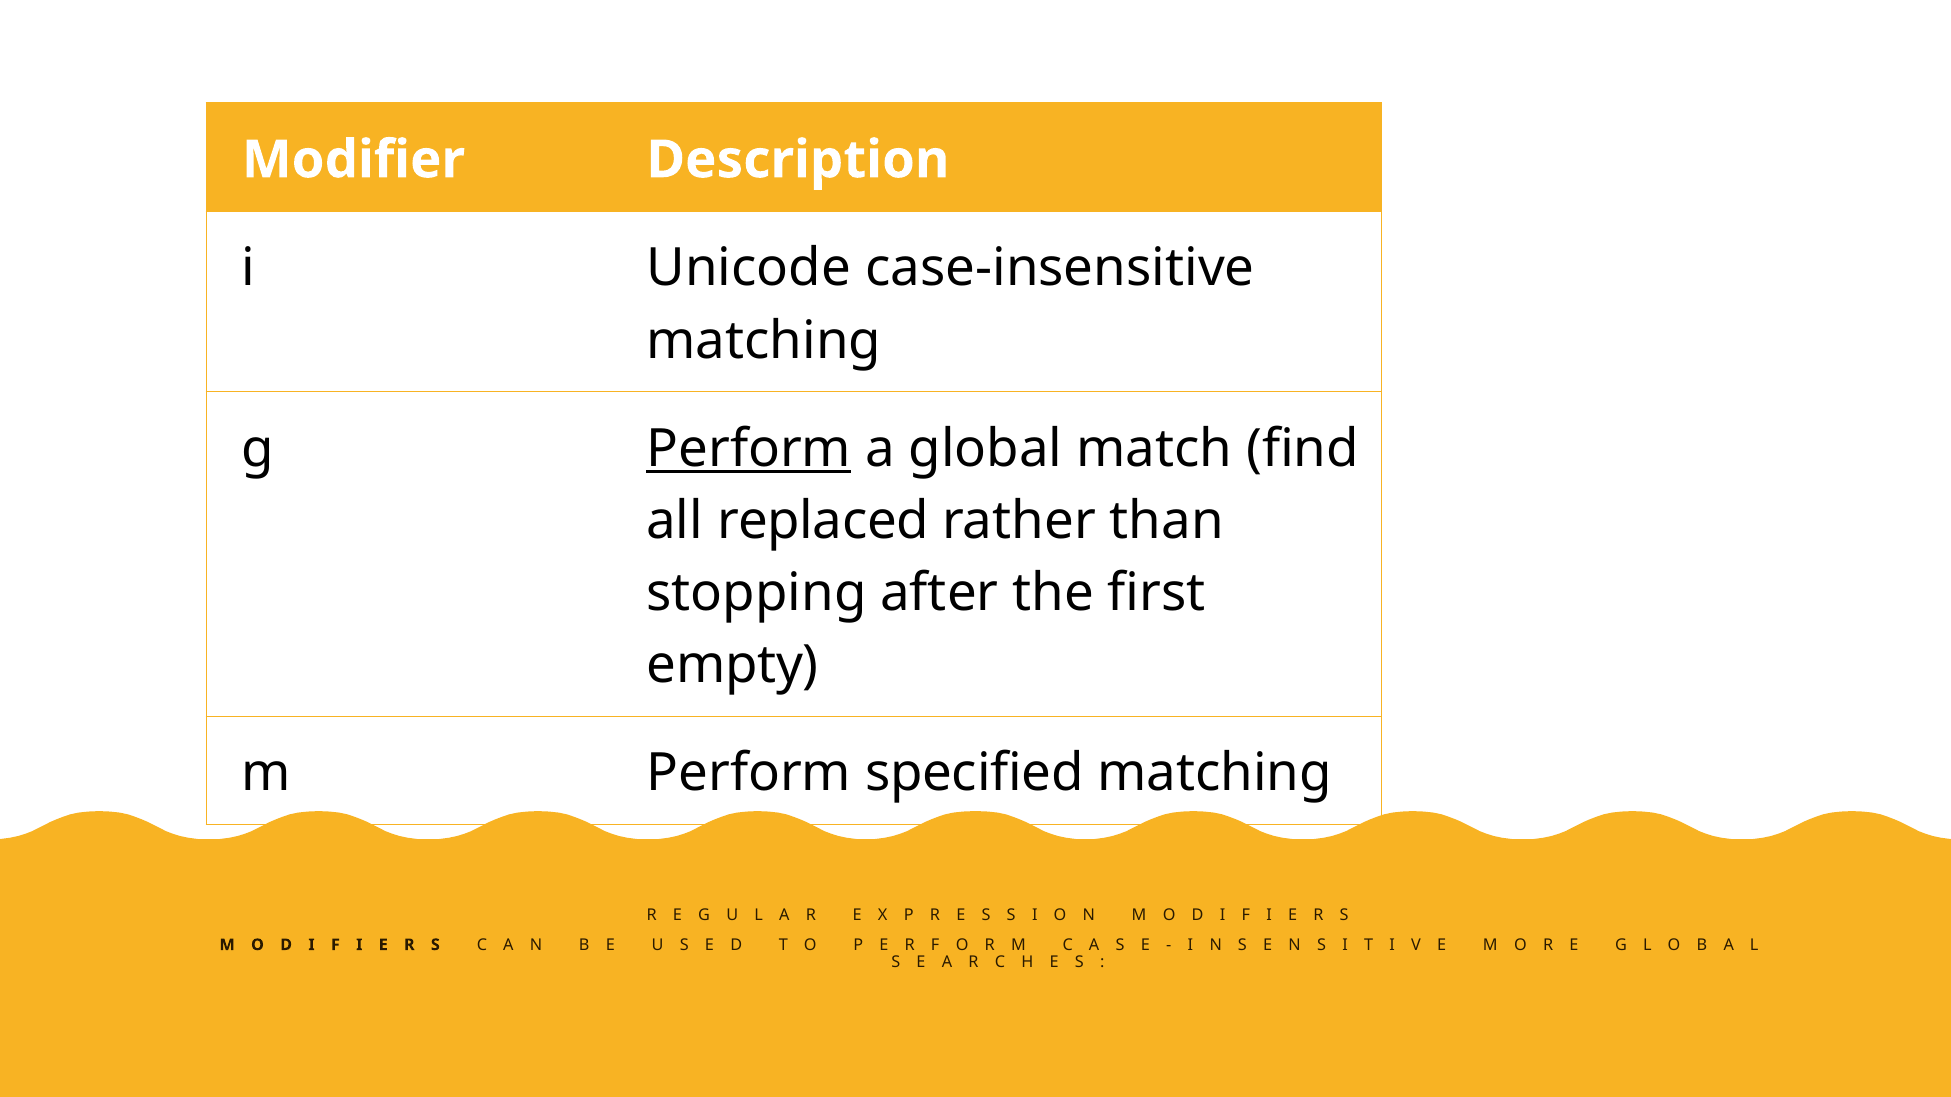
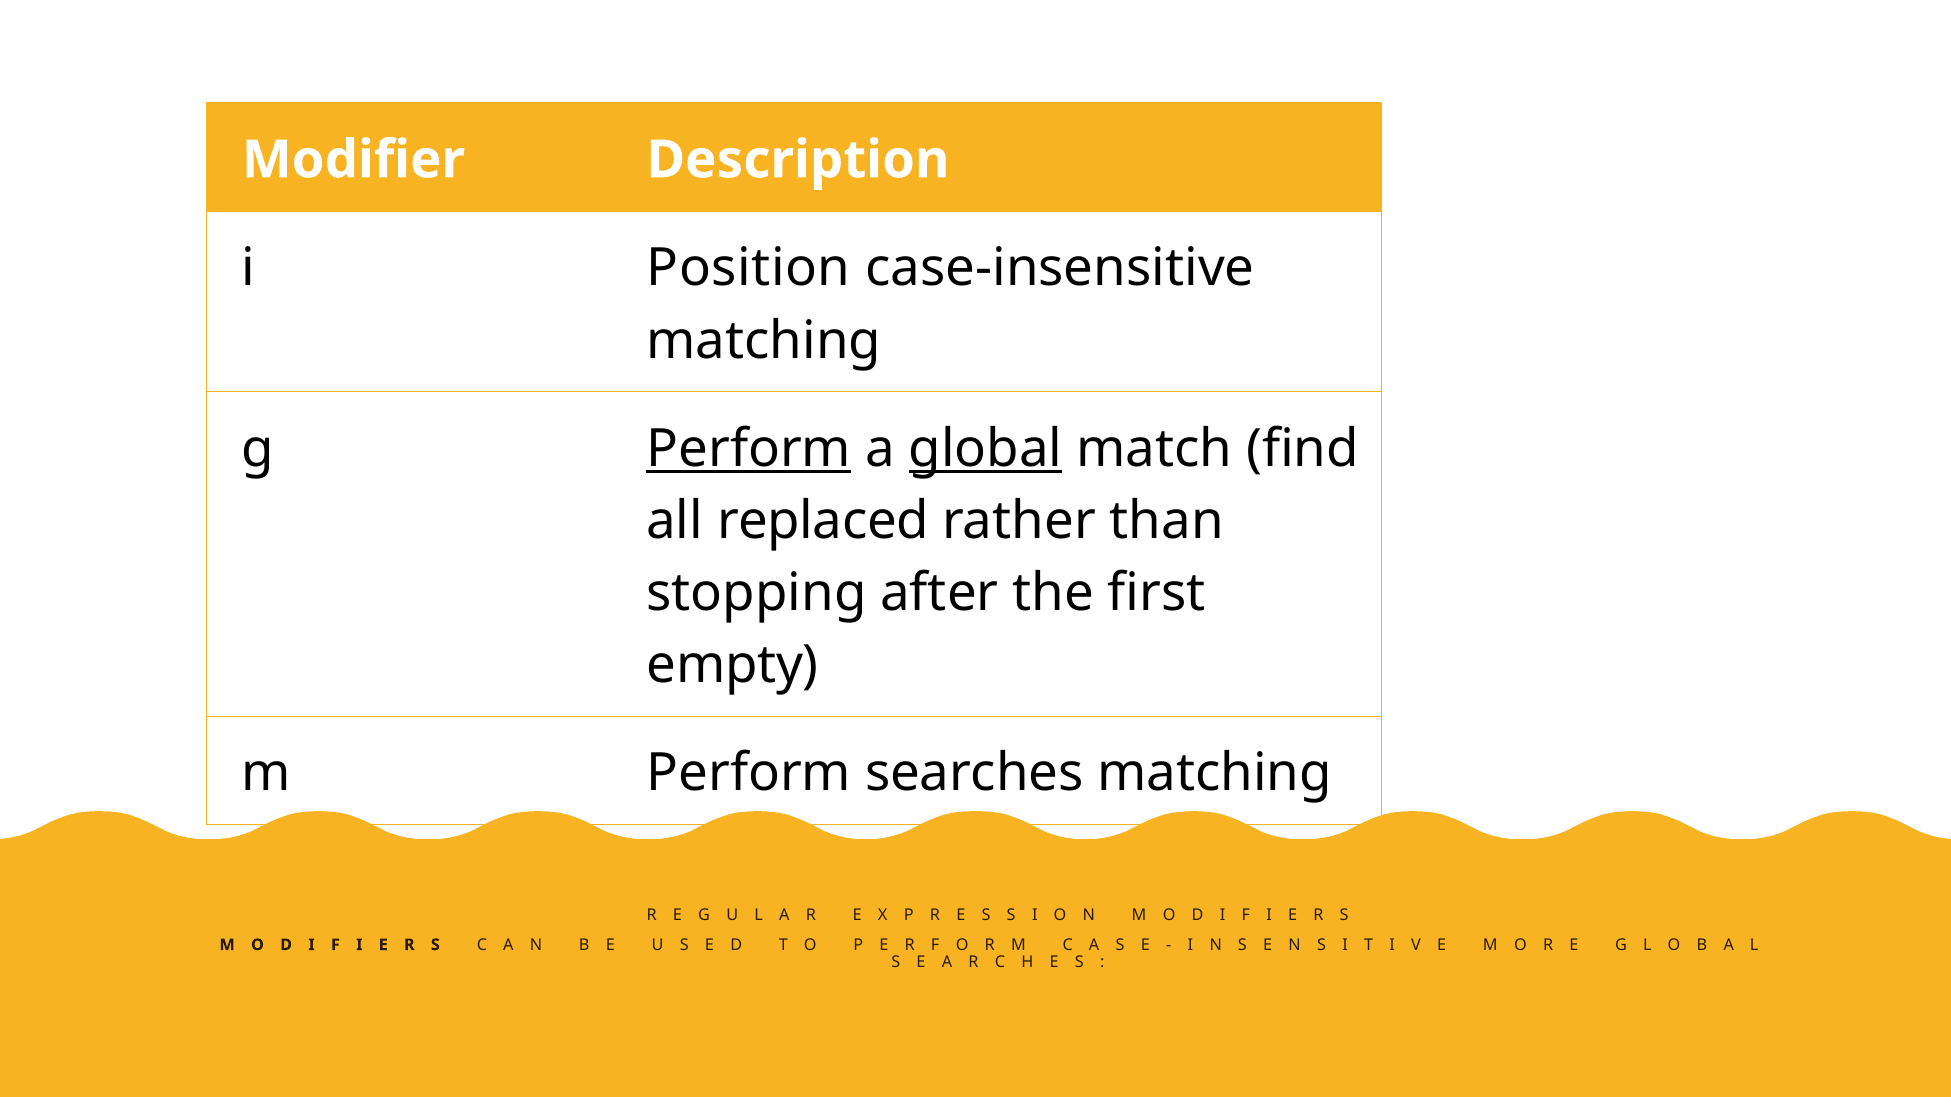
Unicode: Unicode -> Position
global underline: none -> present
specified: specified -> searches
